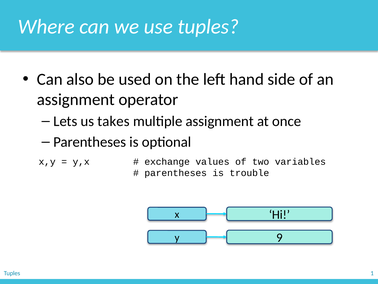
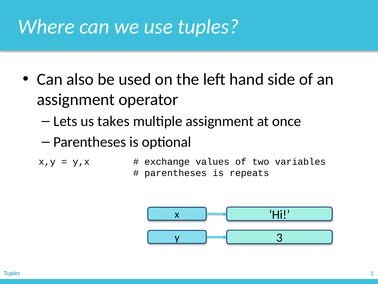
trouble: trouble -> repeats
9: 9 -> 3
